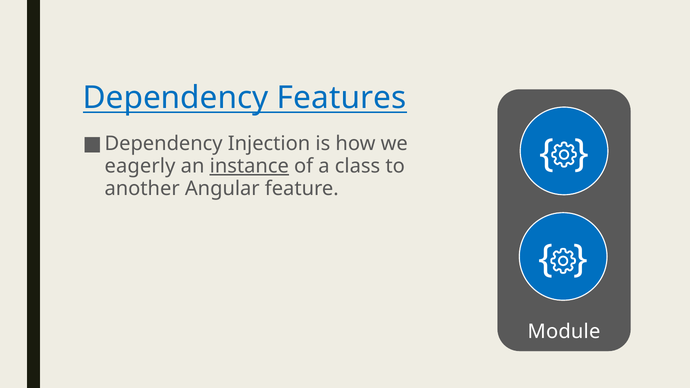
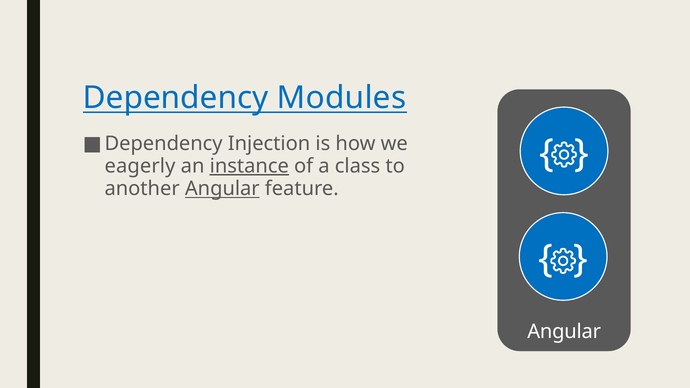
Features: Features -> Modules
Angular at (222, 189) underline: none -> present
Module at (564, 332): Module -> Angular
